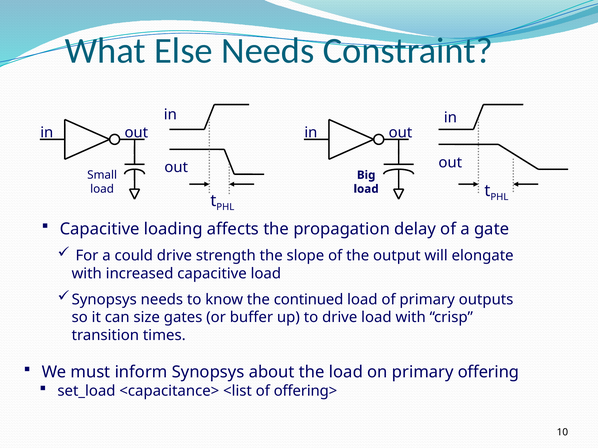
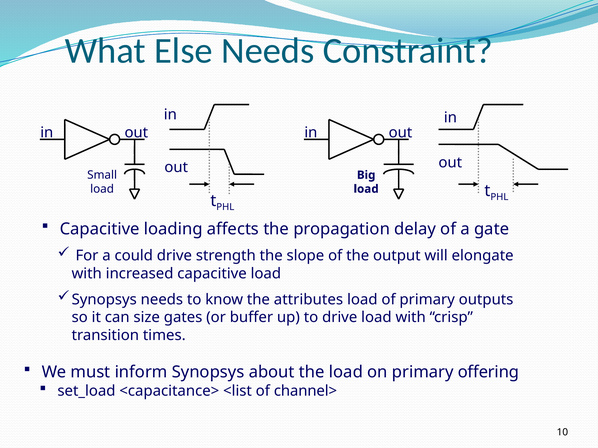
continued: continued -> attributes
offering>: offering> -> channel>
